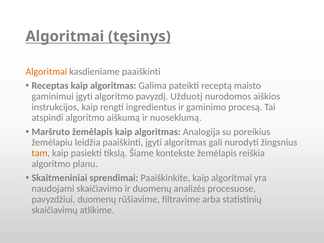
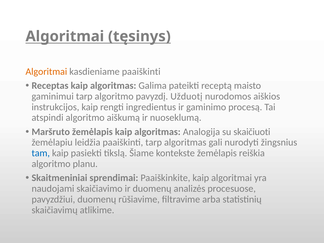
gaminimui įgyti: įgyti -> tarp
poreikius: poreikius -> skaičiuoti
paaiškinti įgyti: įgyti -> tarp
tam colour: orange -> blue
